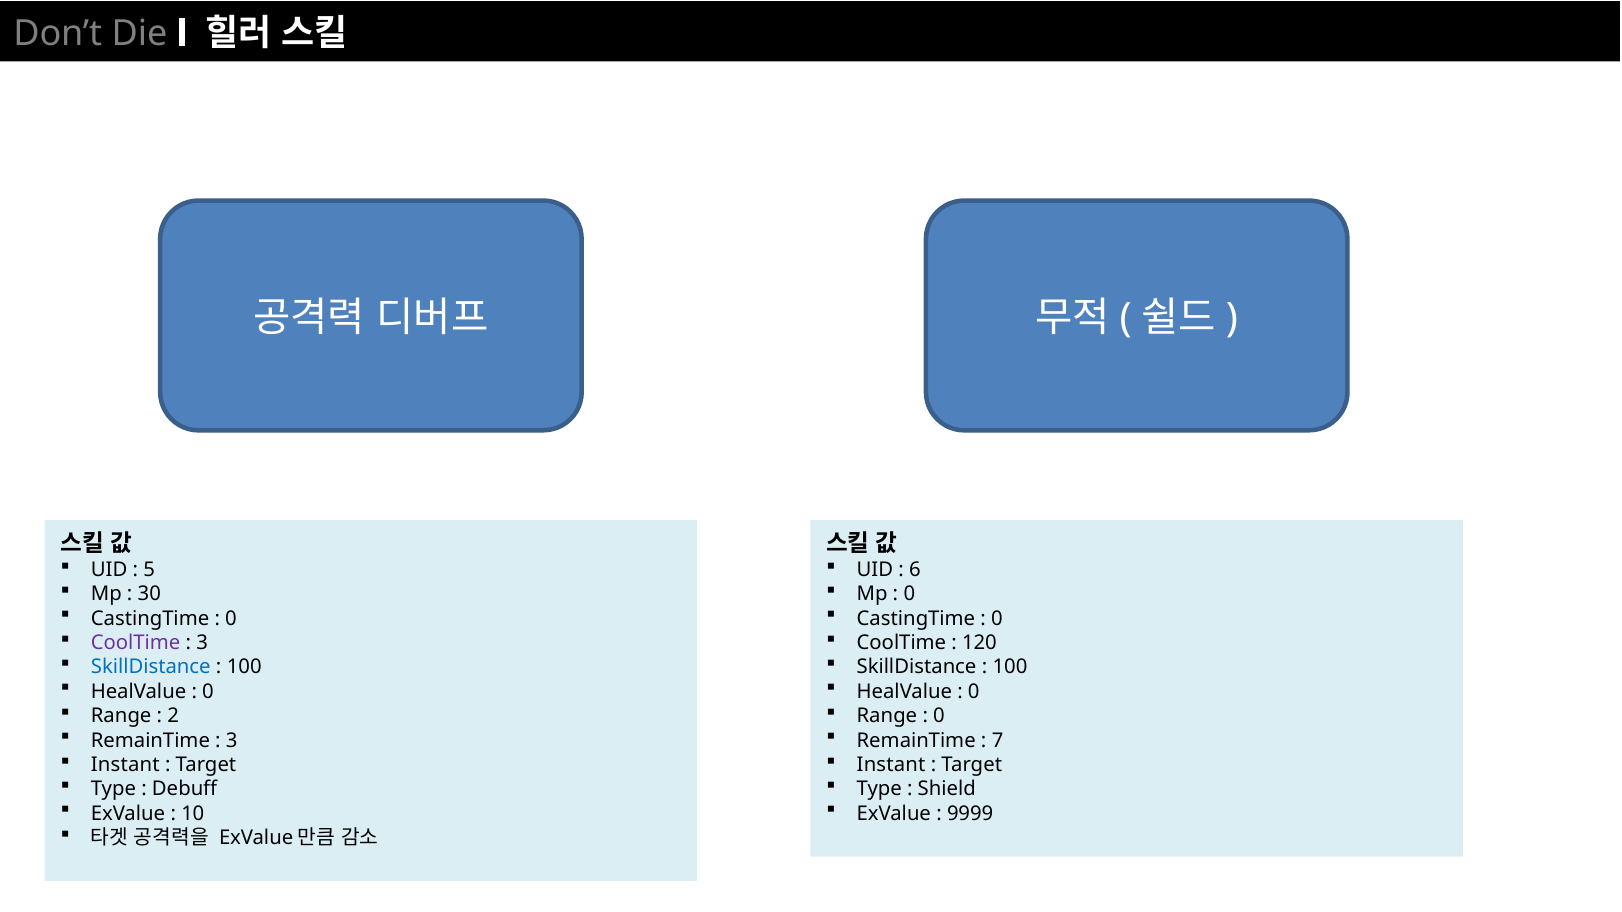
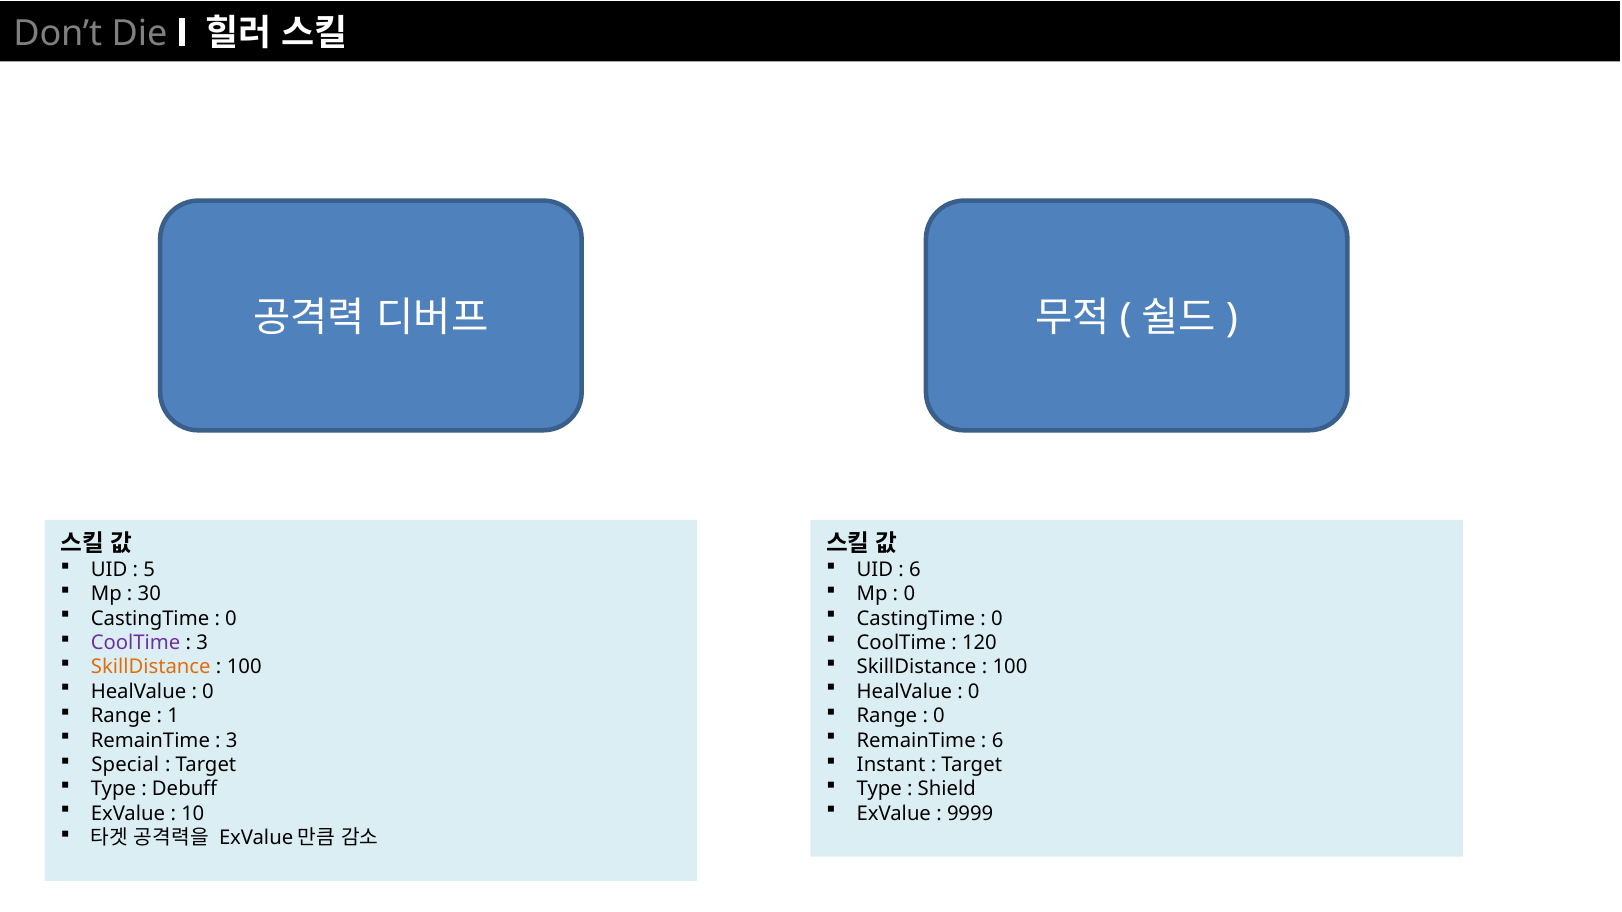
SkillDistance at (151, 668) colour: blue -> orange
2: 2 -> 1
7 at (998, 741): 7 -> 6
Instant at (125, 765): Instant -> Special
